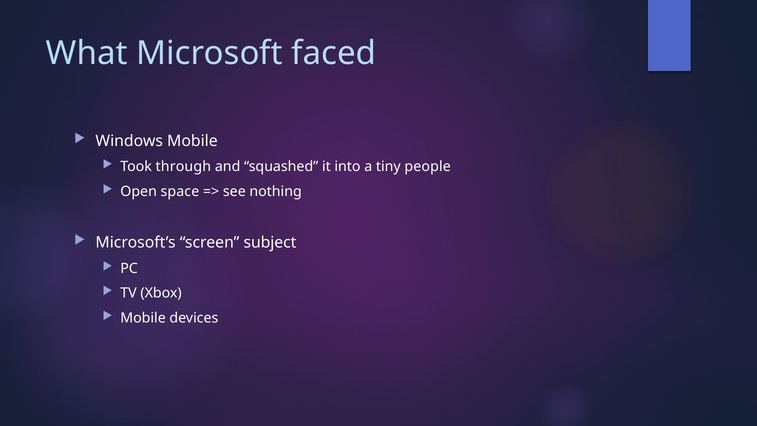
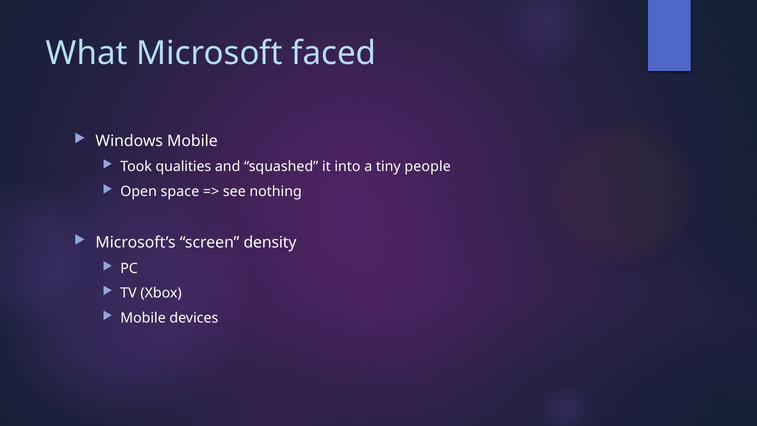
through: through -> qualities
subject: subject -> density
